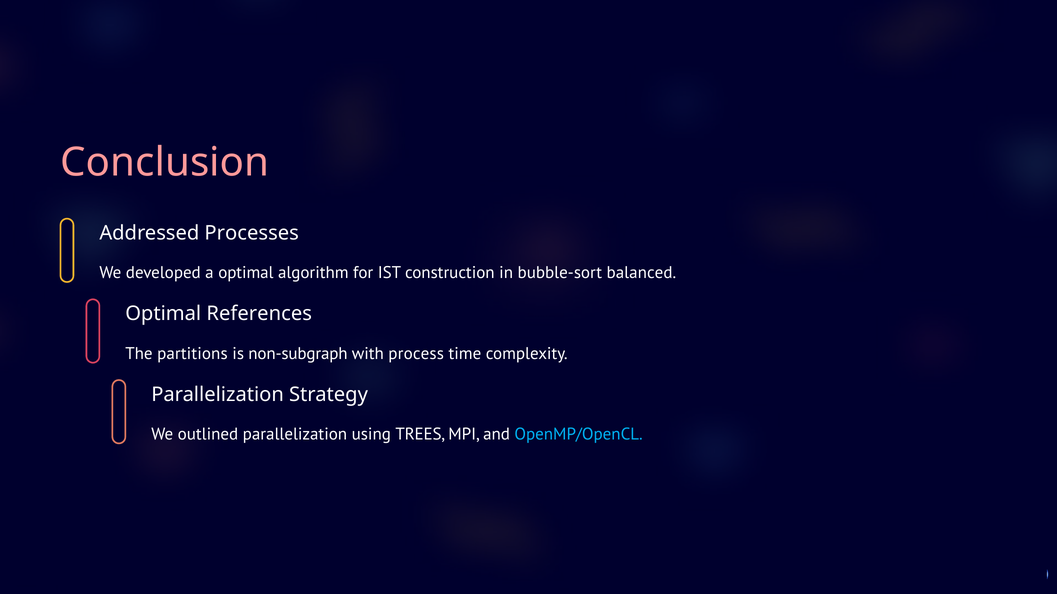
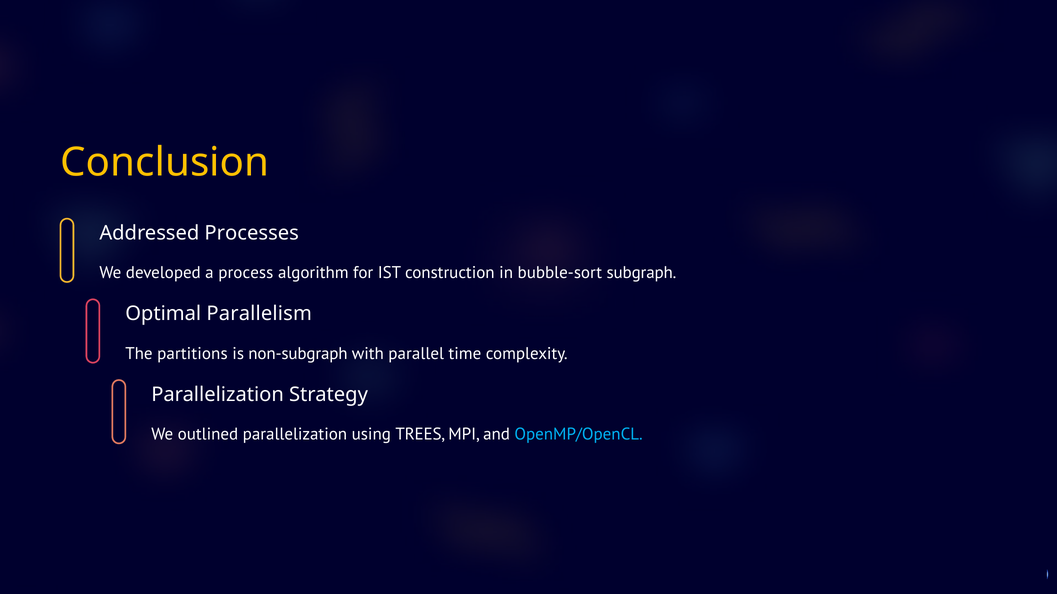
Conclusion colour: pink -> yellow
a optimal: optimal -> process
balanced: balanced -> subgraph
References: References -> Parallelism
process: process -> parallel
